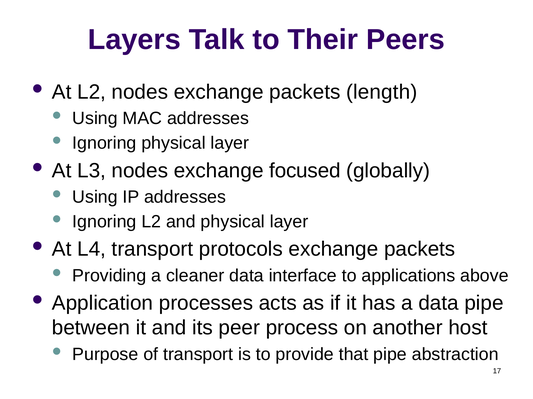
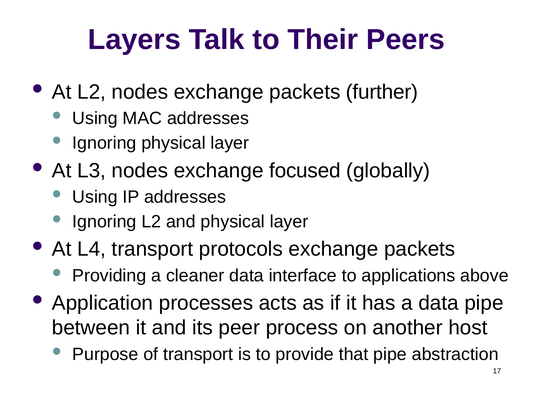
length: length -> further
